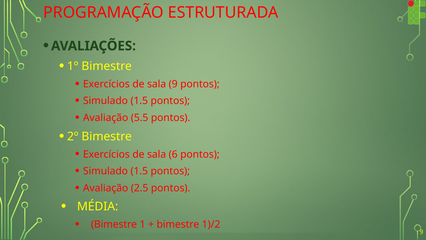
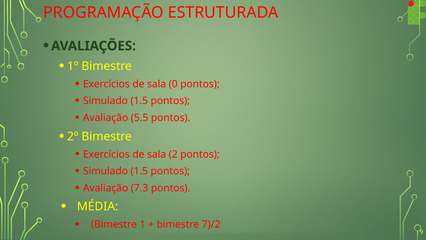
sala 9: 9 -> 0
6: 6 -> 2
2.5: 2.5 -> 7.3
1)/2: 1)/2 -> 7)/2
